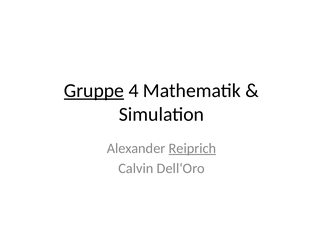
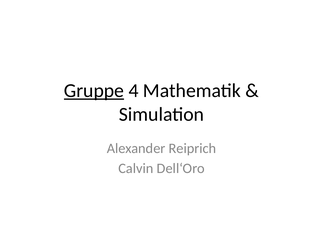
Reiprich underline: present -> none
